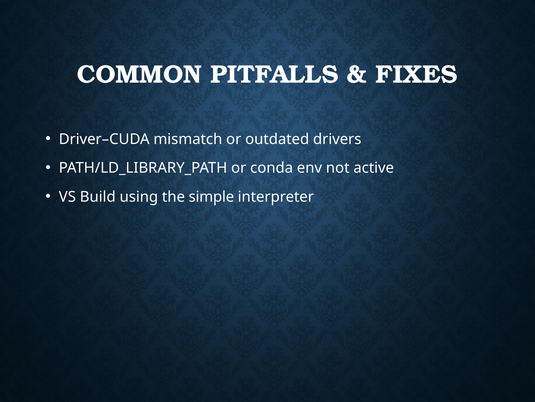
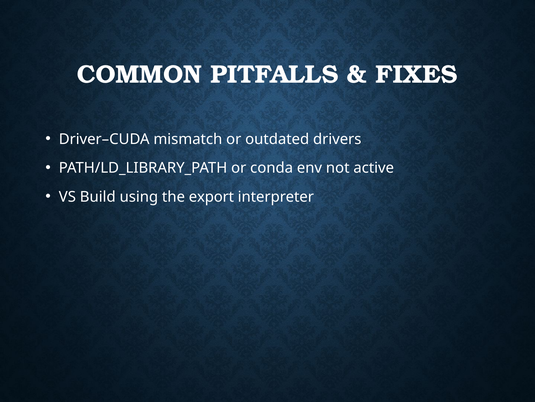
simple: simple -> export
